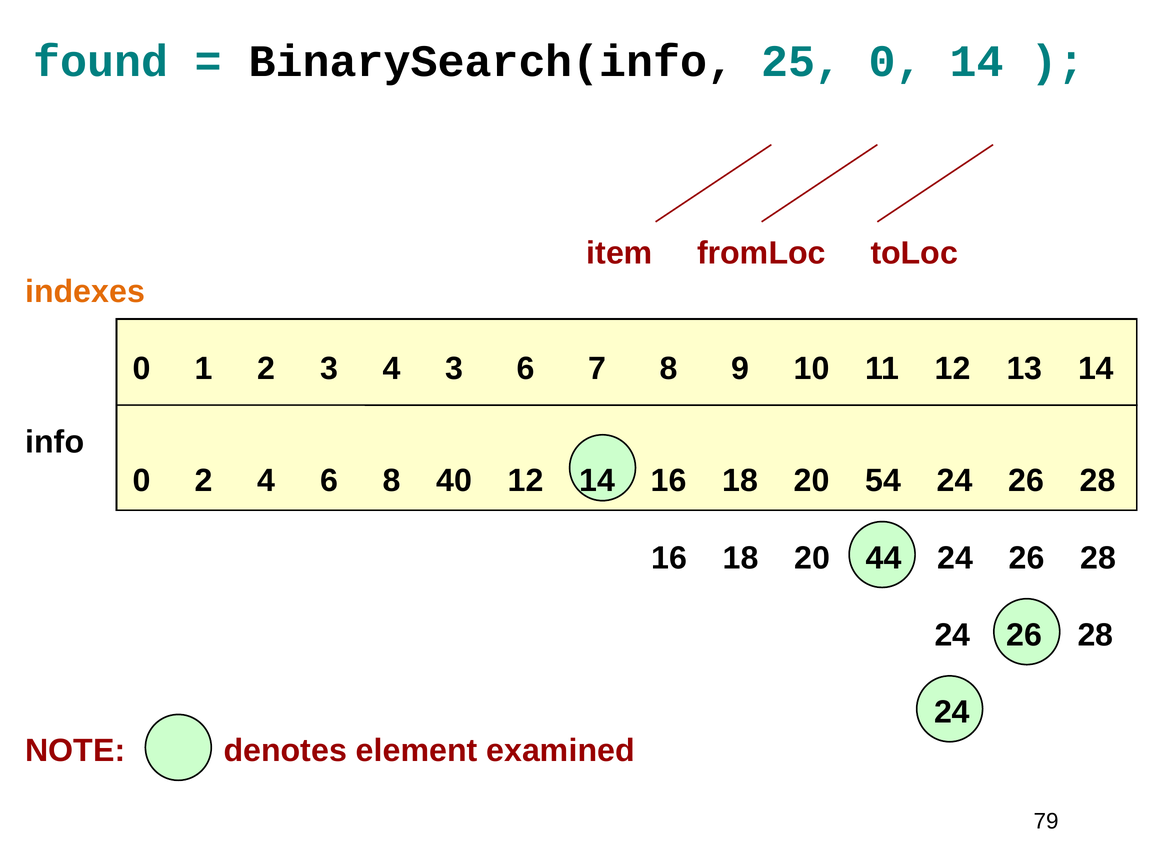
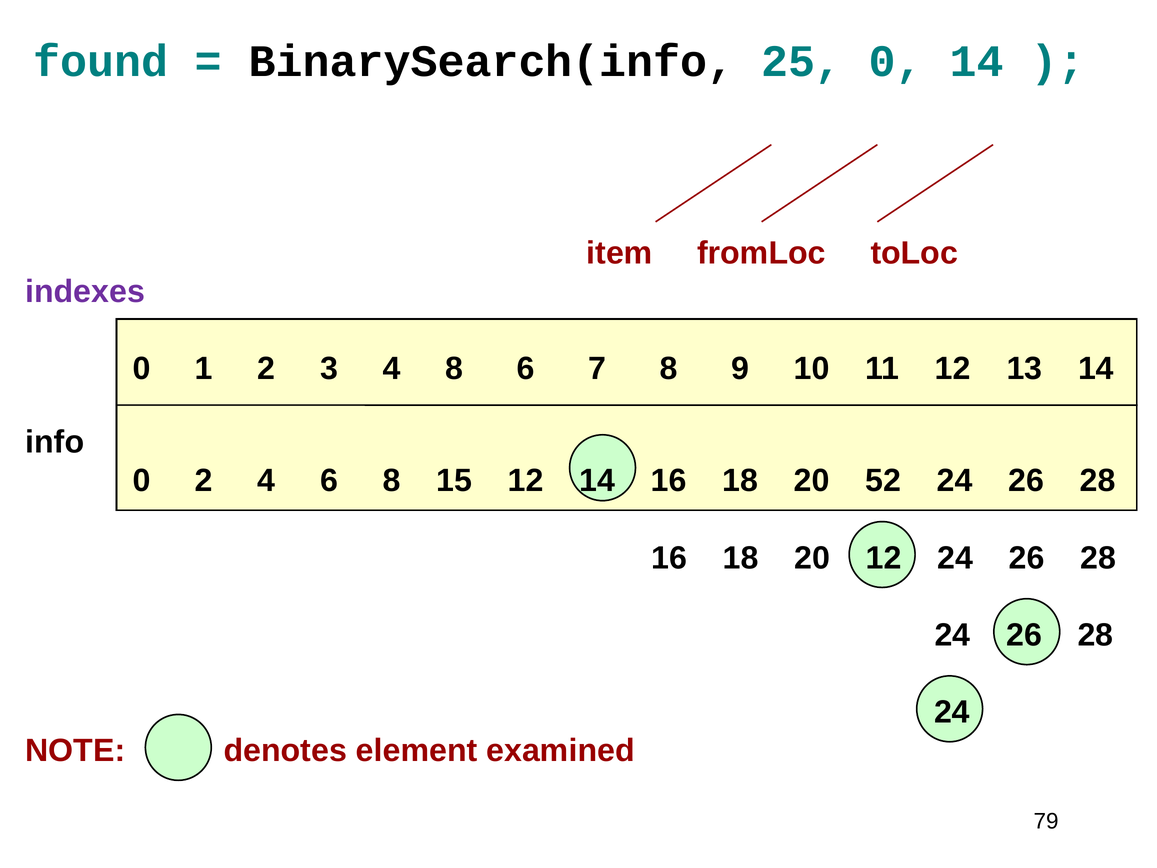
indexes colour: orange -> purple
4 3: 3 -> 8
40: 40 -> 15
54: 54 -> 52
20 44: 44 -> 12
